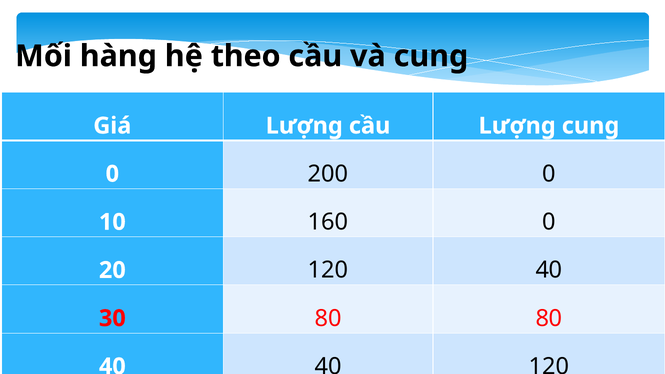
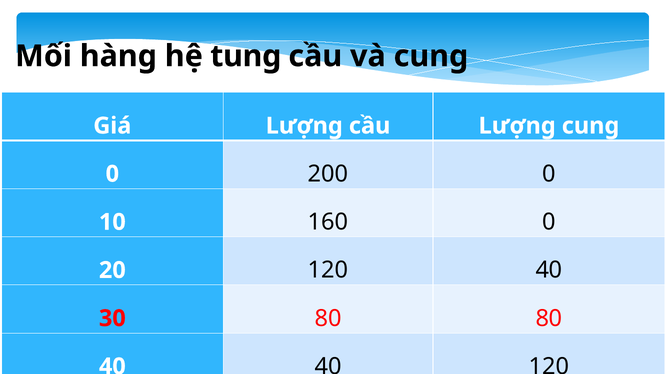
theo: theo -> tung
